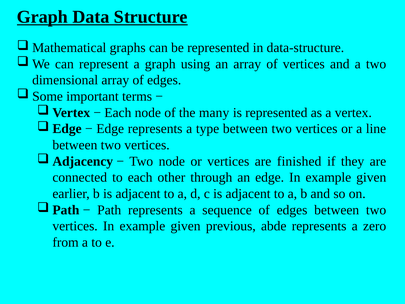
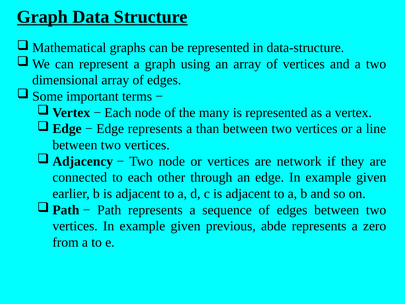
type: type -> than
finished: finished -> network
